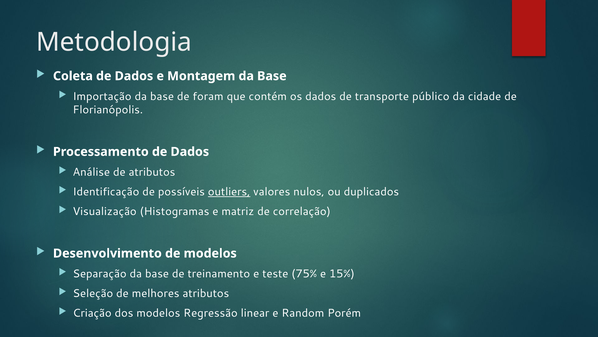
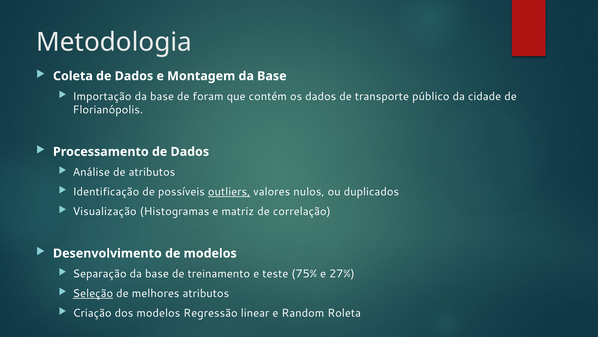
15%: 15% -> 27%
Seleção underline: none -> present
Porém: Porém -> Roleta
